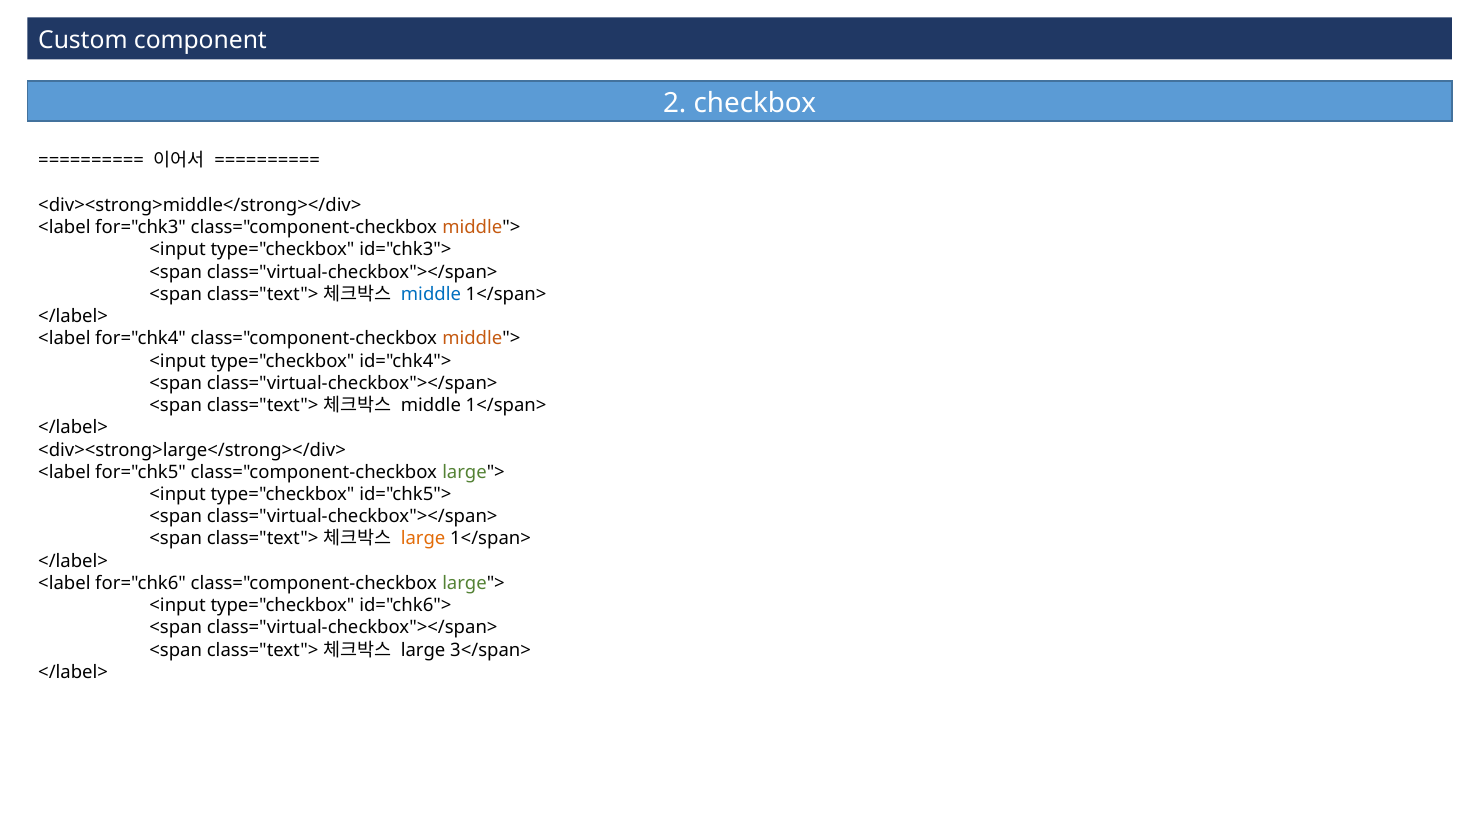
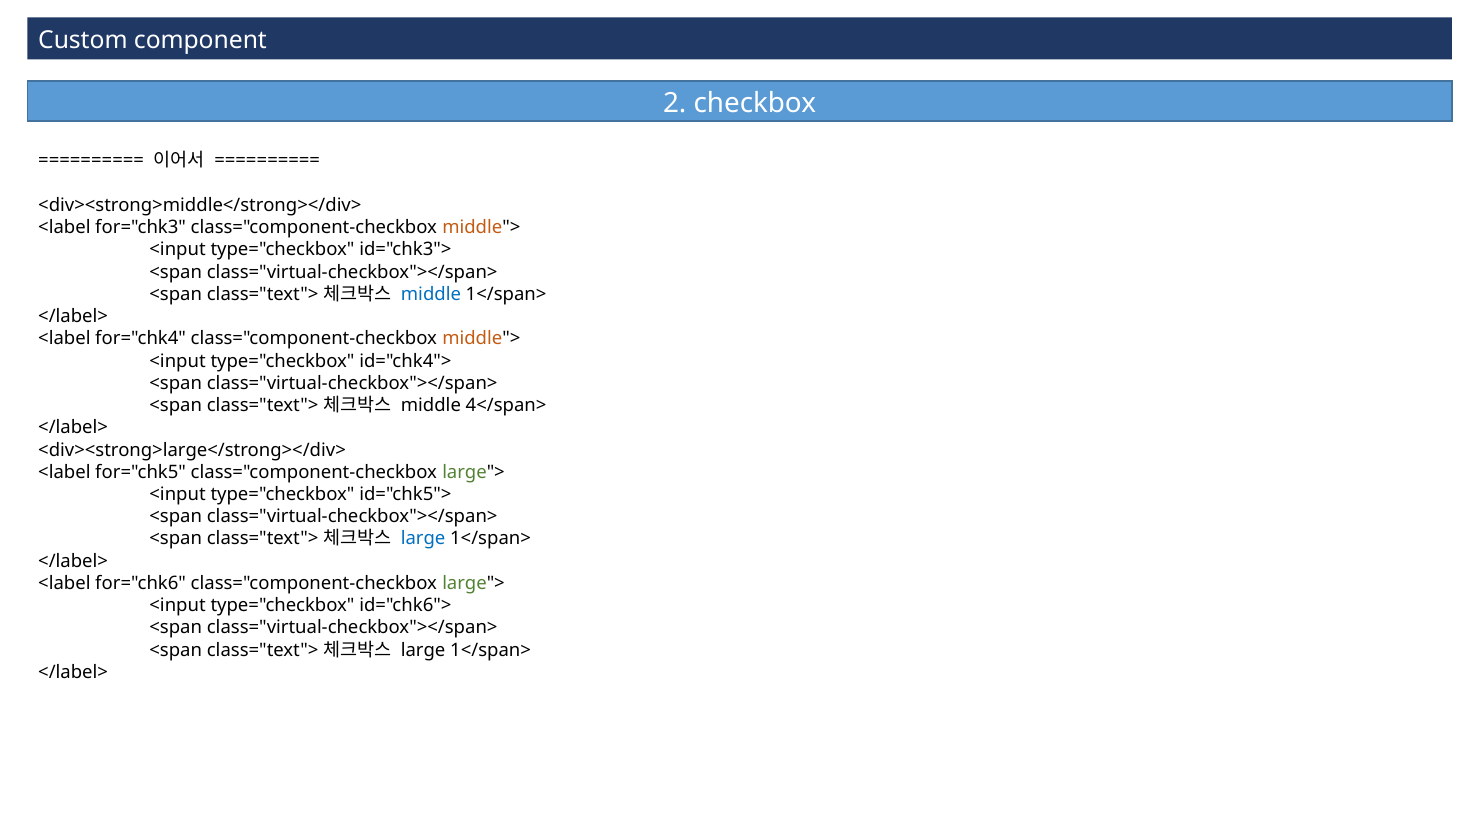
1</span> at (506, 406): 1</span> -> 4</span>
large at (423, 539) colour: orange -> blue
3</span> at (491, 650): 3</span> -> 1</span>
